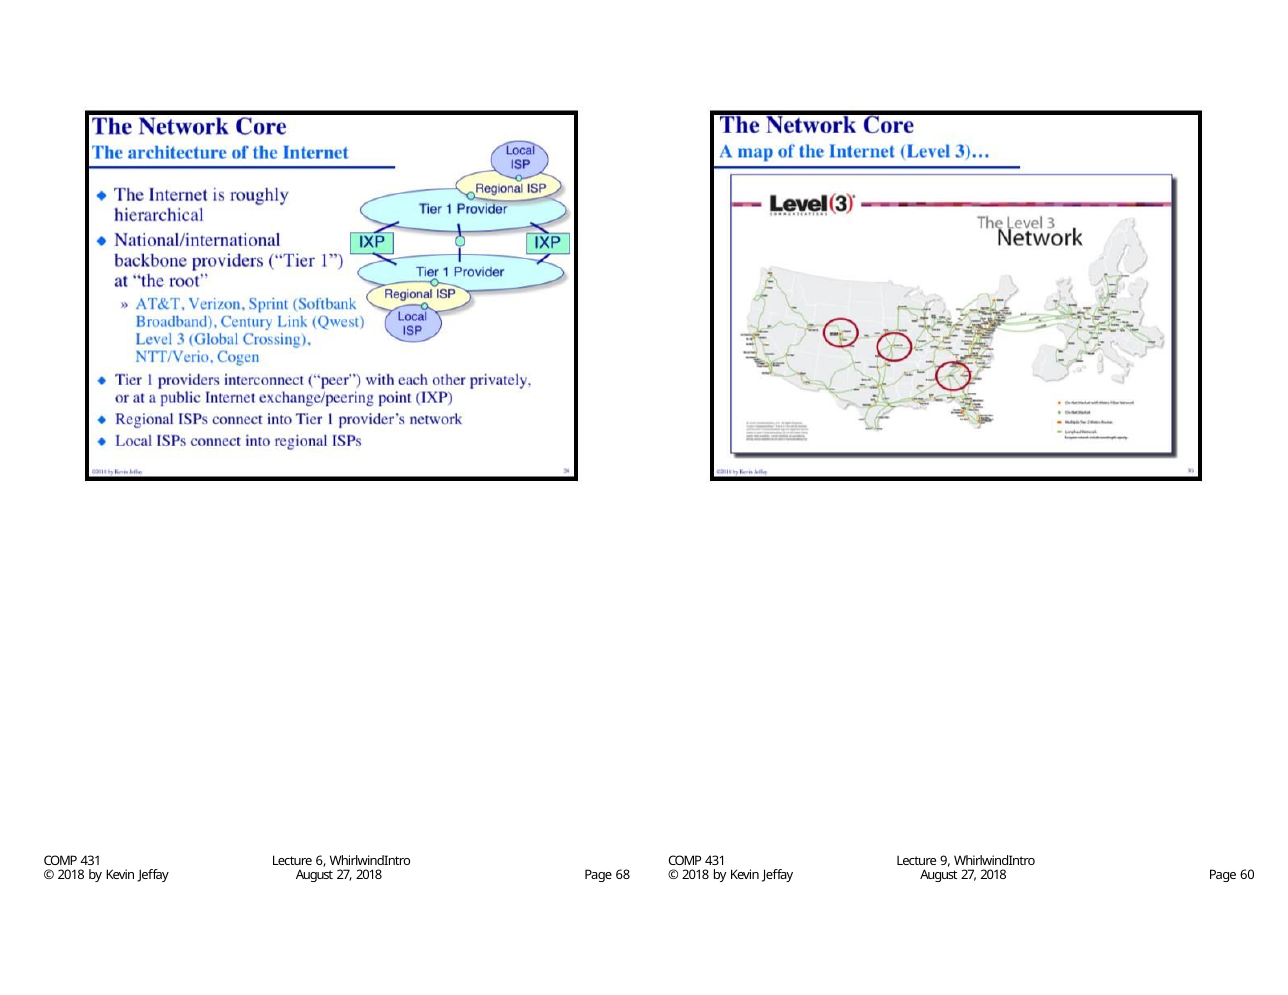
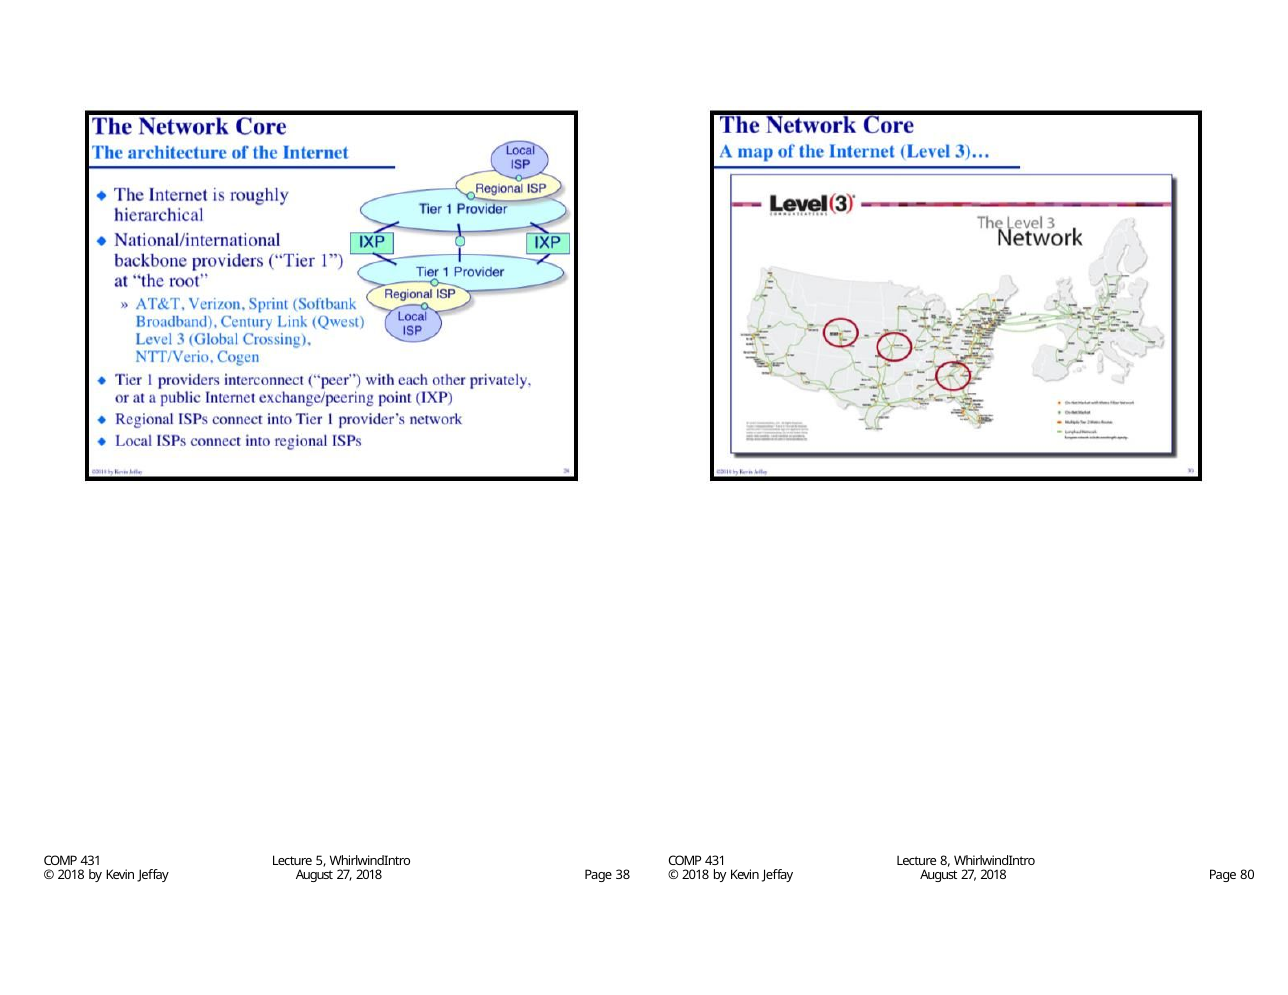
6: 6 -> 5
9: 9 -> 8
68: 68 -> 38
60: 60 -> 80
